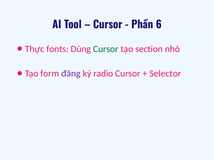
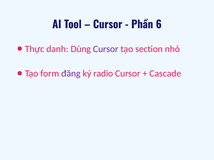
fonts: fonts -> danh
Cursor at (106, 49) colour: green -> purple
Selector: Selector -> Cascade
